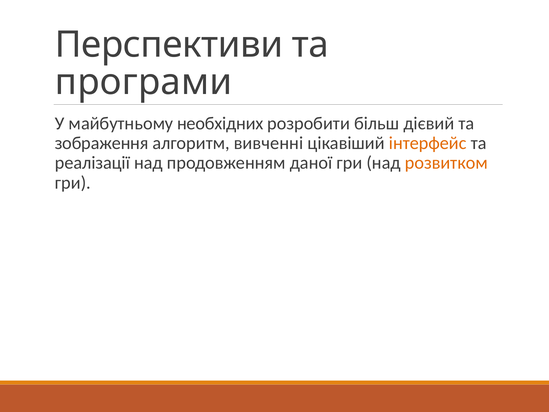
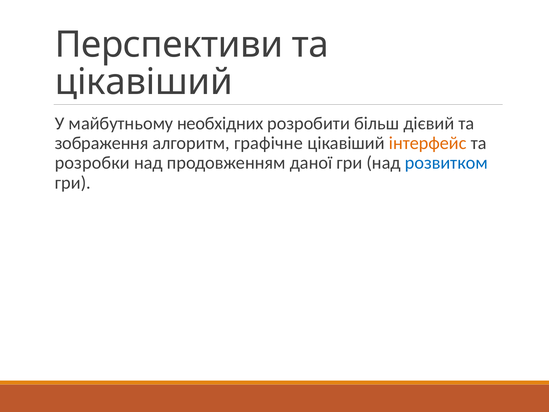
програми at (144, 82): програми -> цікавіший
вивченні: вивченні -> графічне
реалізації: реалізації -> розробки
розвитком colour: orange -> blue
